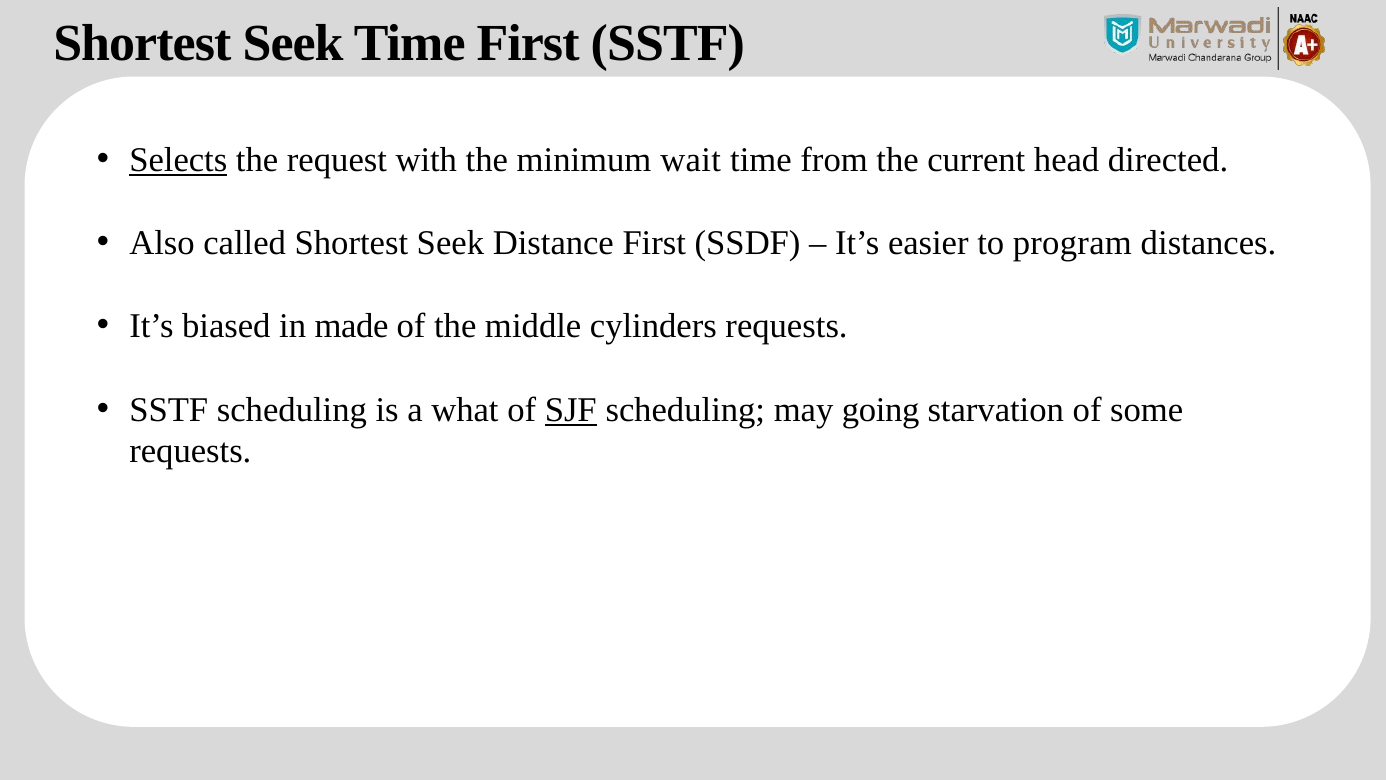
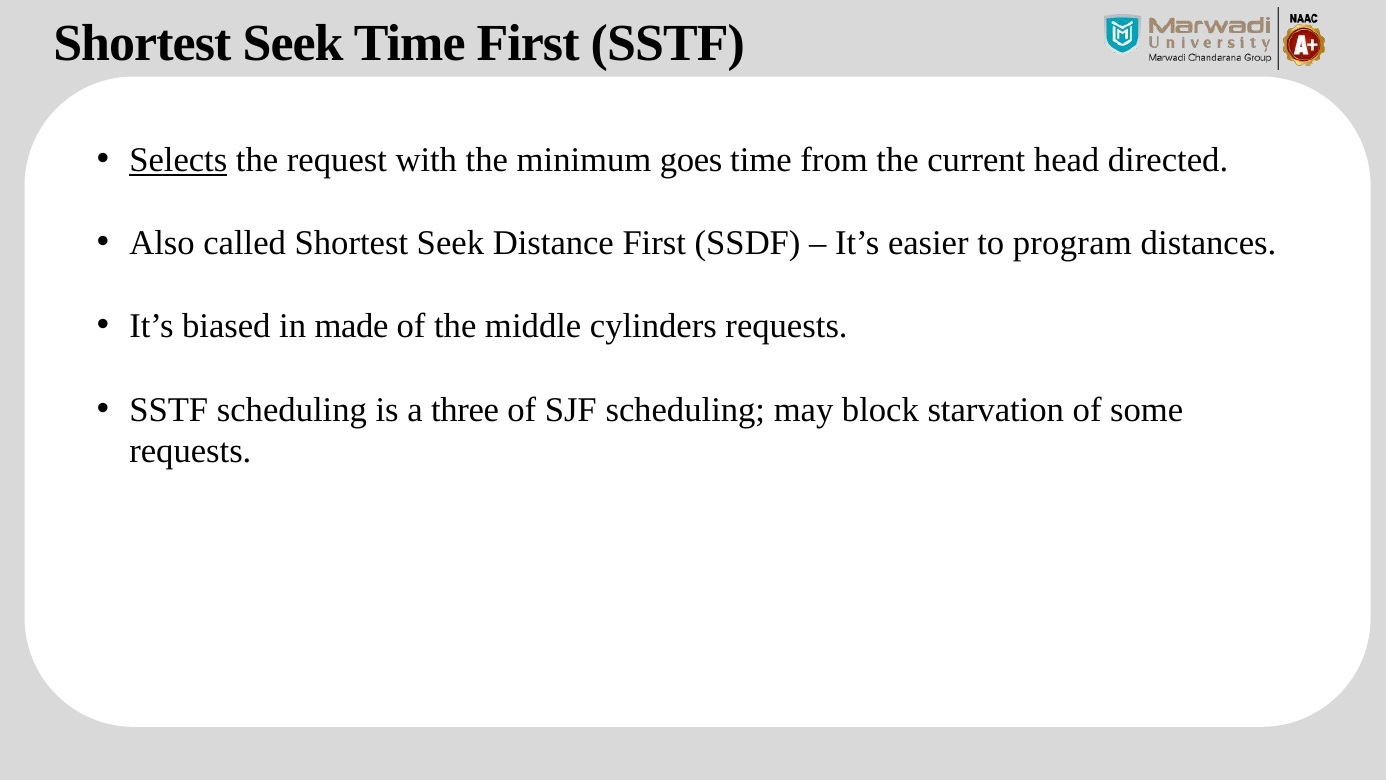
wait: wait -> goes
what: what -> three
SJF underline: present -> none
going: going -> block
